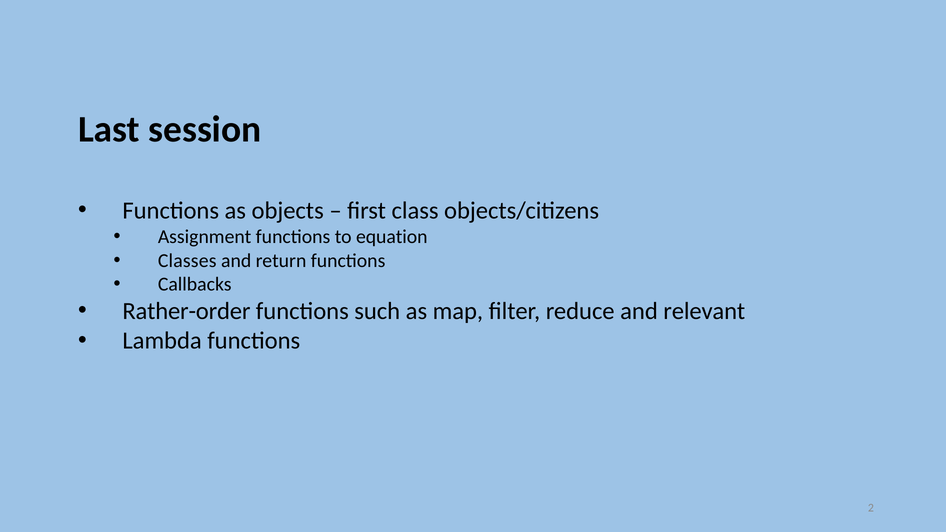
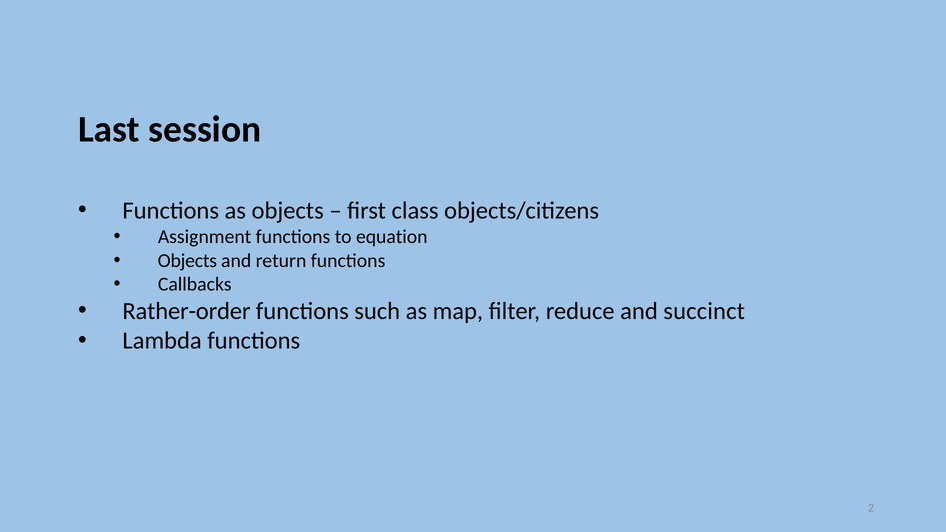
Classes at (187, 261): Classes -> Objects
relevant: relevant -> succinct
